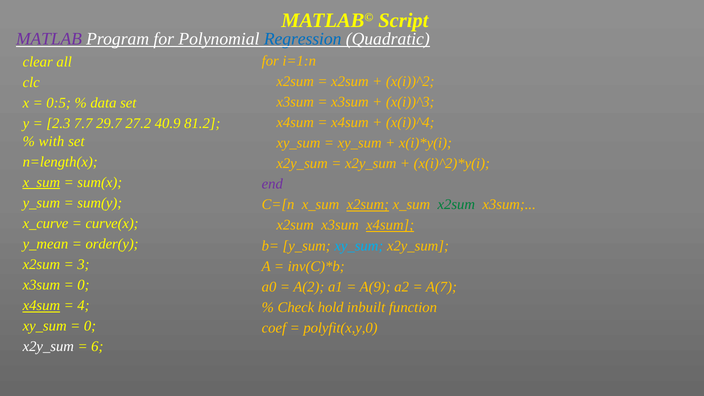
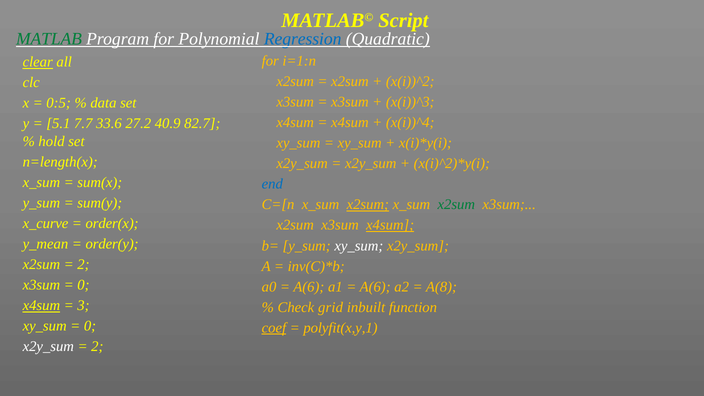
MATLAB colour: purple -> green
clear underline: none -> present
2.3: 2.3 -> 5.1
29.7: 29.7 -> 33.6
81.2: 81.2 -> 82.7
with: with -> hold
x_sum at (41, 182) underline: present -> none
end colour: purple -> blue
curve(x: curve(x -> order(x
xy_sum at (359, 246) colour: light blue -> white
3 at (83, 264): 3 -> 2
A(2 at (309, 287): A(2 -> A(6
A(9 at (375, 287): A(9 -> A(6
A(7: A(7 -> A(8
4: 4 -> 3
hold: hold -> grid
coef underline: none -> present
polyfit(x,y,0: polyfit(x,y,0 -> polyfit(x,y,1
6 at (97, 347): 6 -> 2
